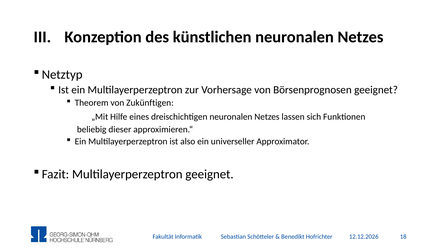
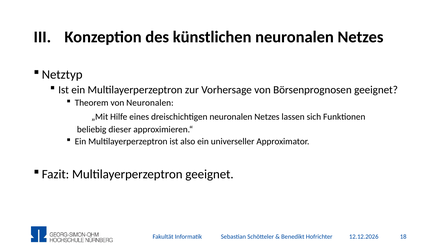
von Zukünftigen: Zukünftigen -> Neuronalen
